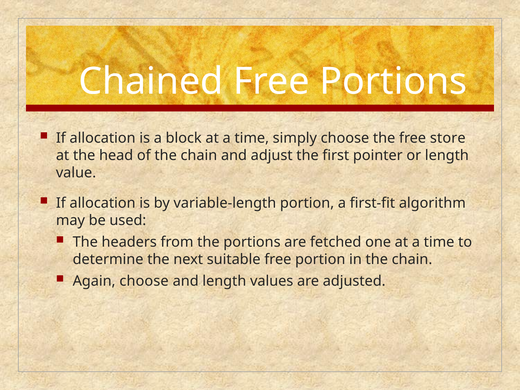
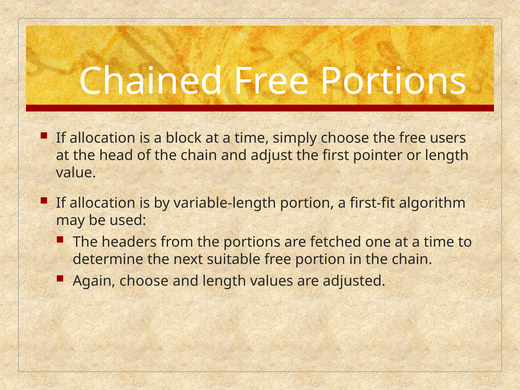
store: store -> users
